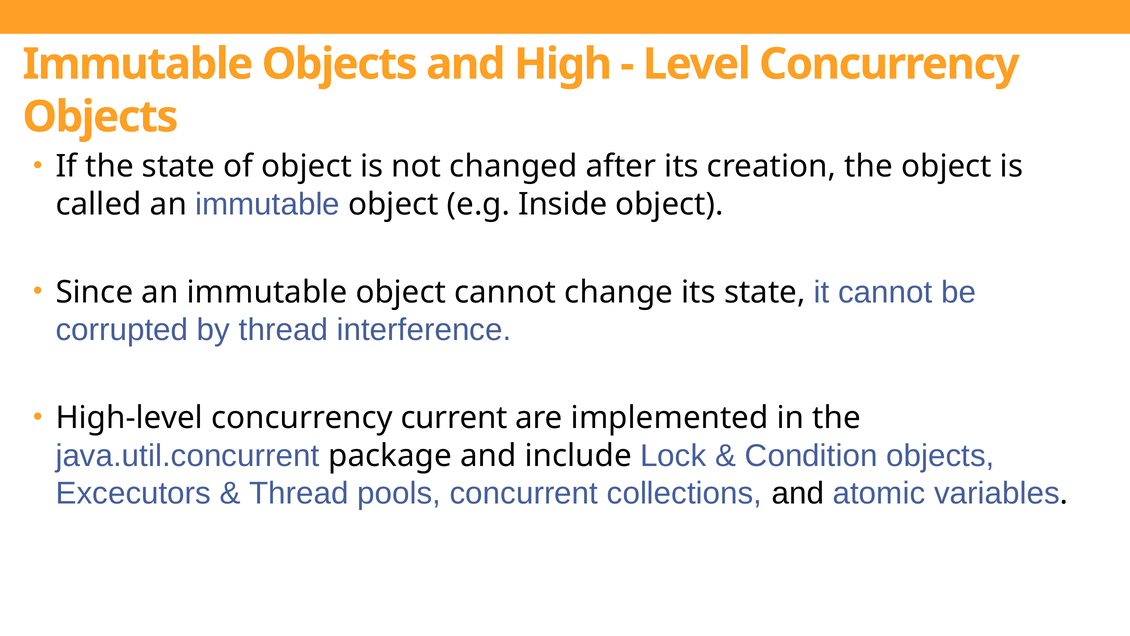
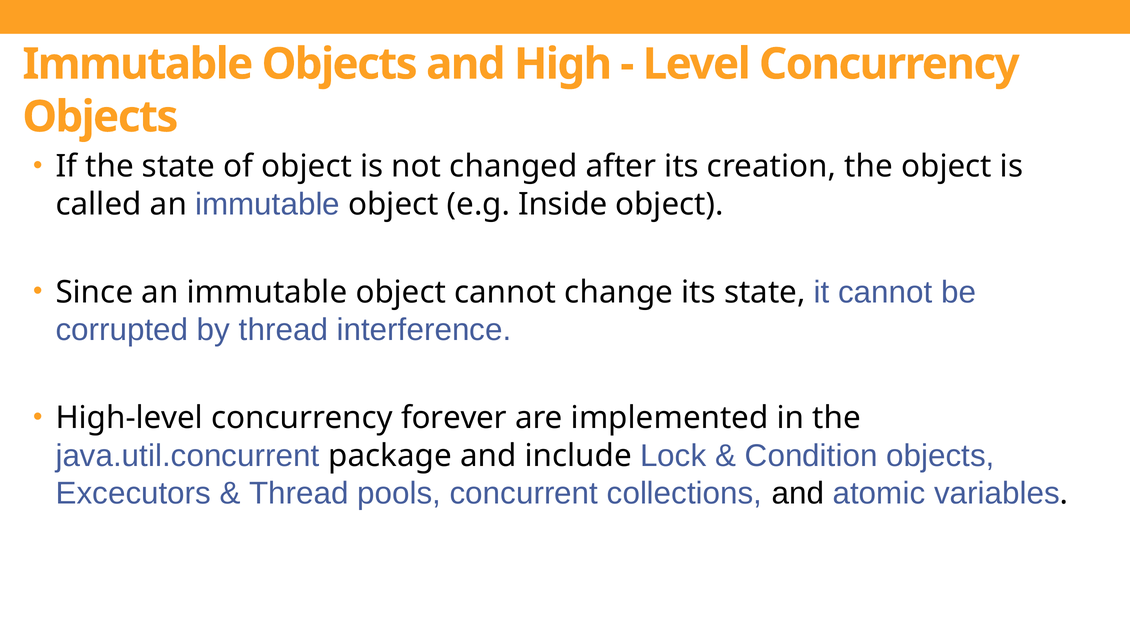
current: current -> forever
